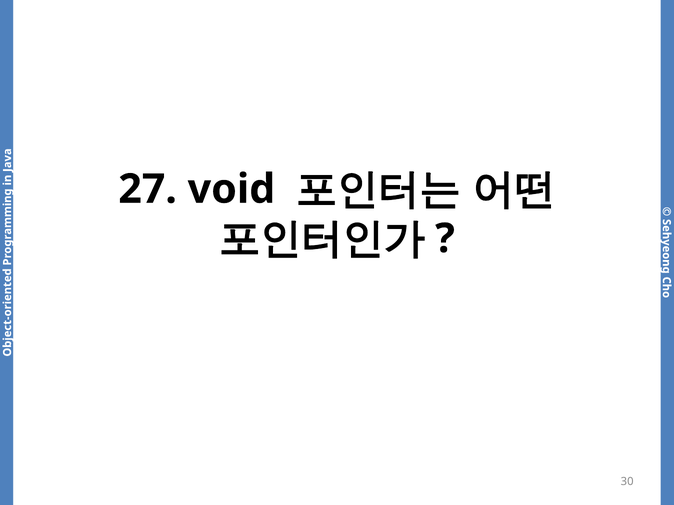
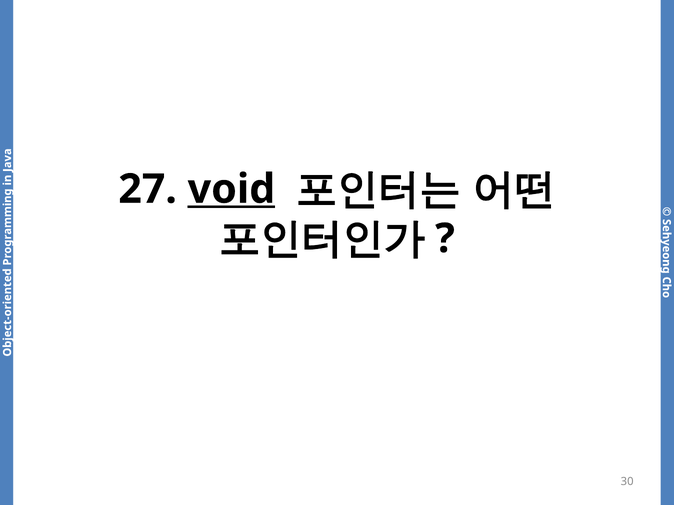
void underline: none -> present
